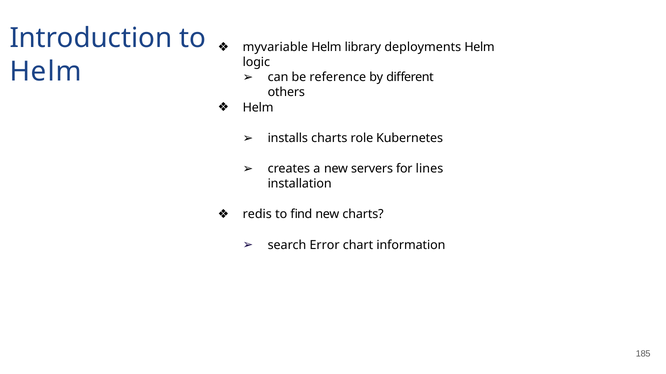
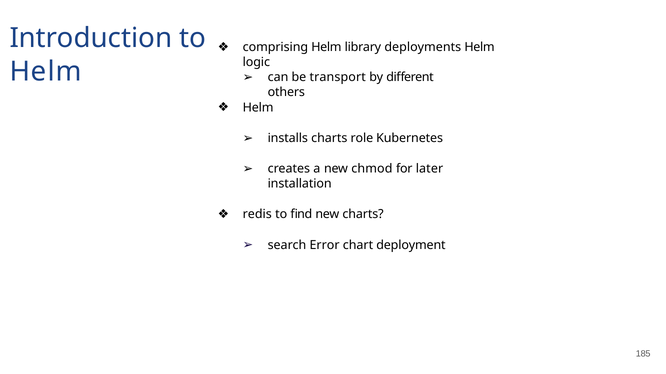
myvariable: myvariable -> comprising
reference: reference -> transport
servers: servers -> chmod
lines: lines -> later
information: information -> deployment
